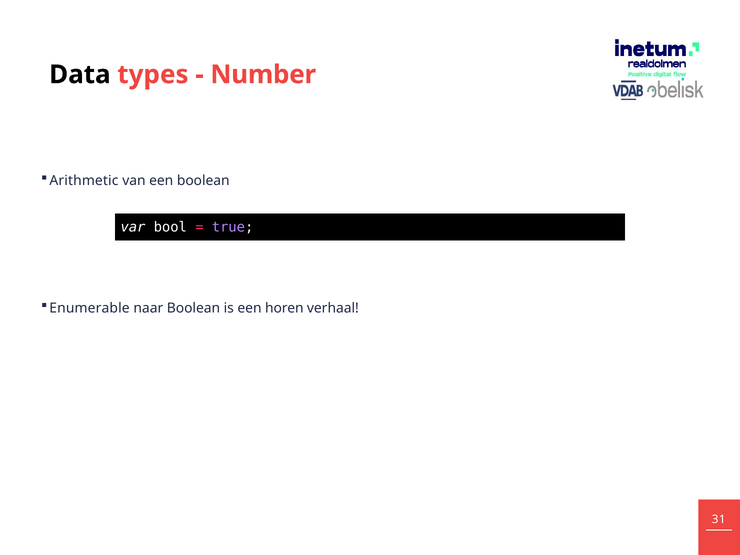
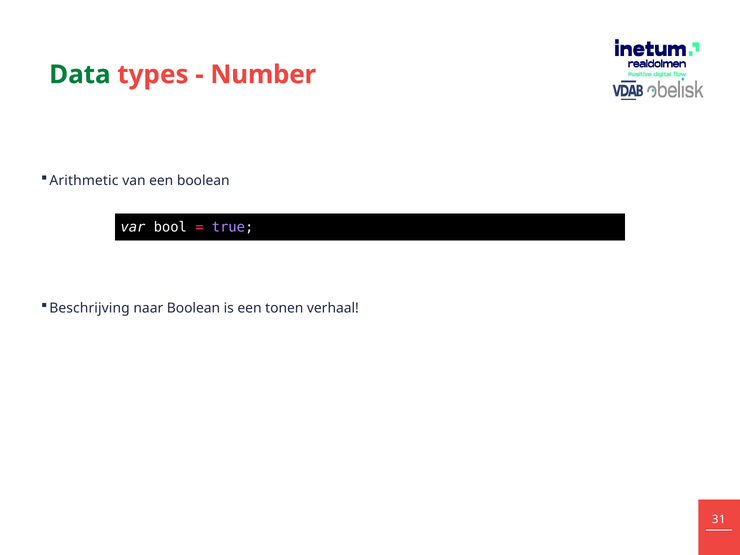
Data colour: black -> green
Enumerable: Enumerable -> Beschrijving
horen: horen -> tonen
